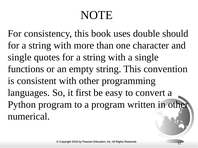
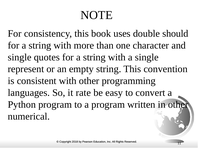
functions: functions -> represent
first: first -> rate
